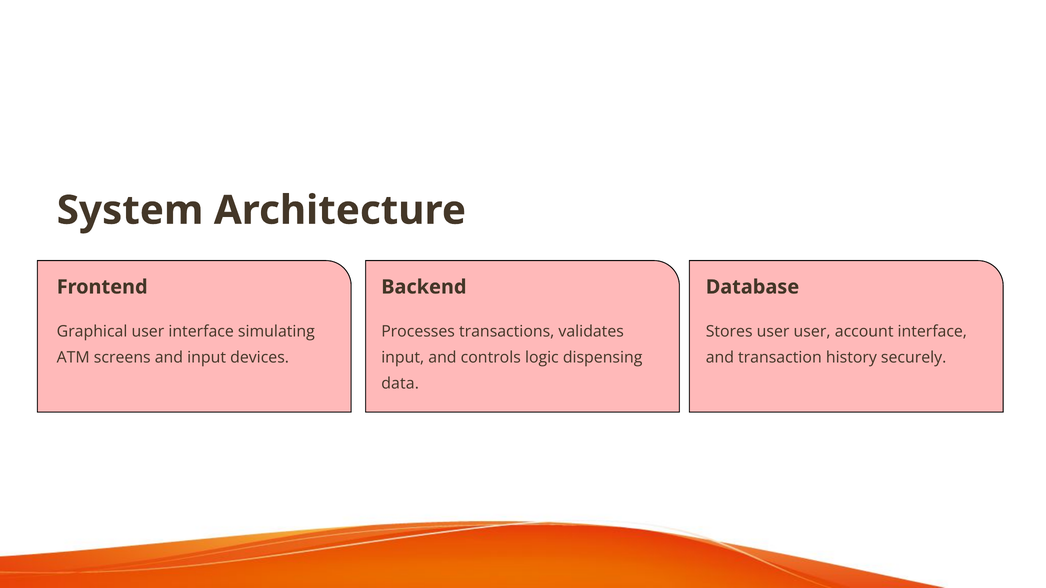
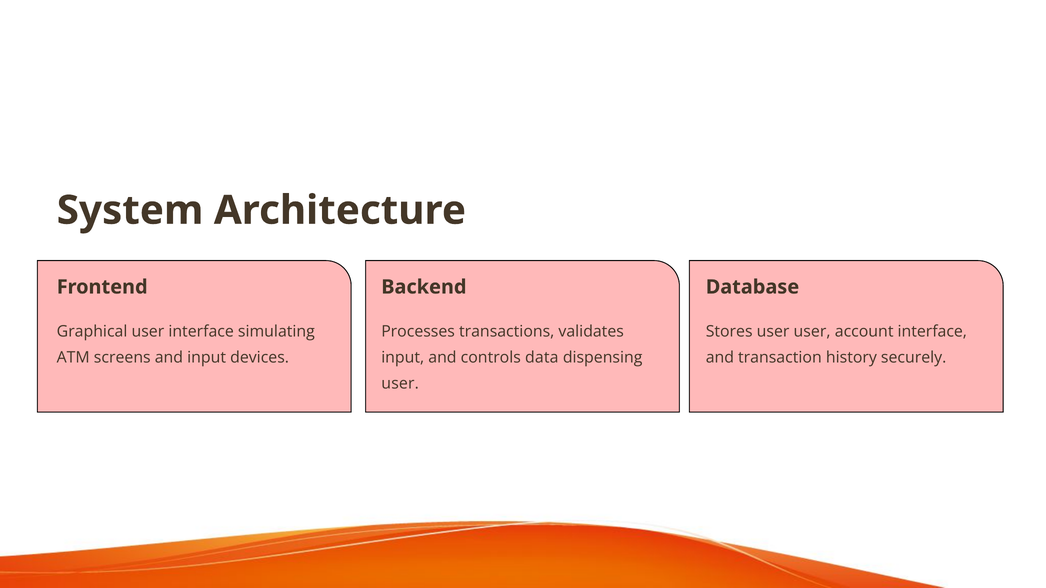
logic: logic -> data
data at (400, 384): data -> user
